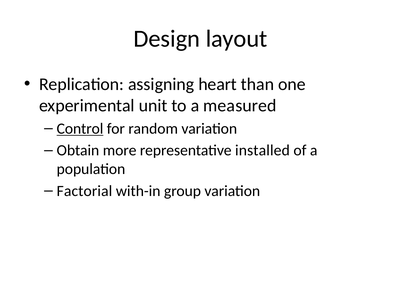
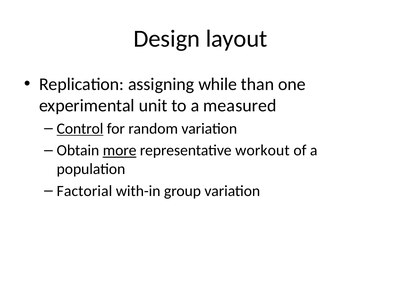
heart: heart -> while
more underline: none -> present
installed: installed -> workout
